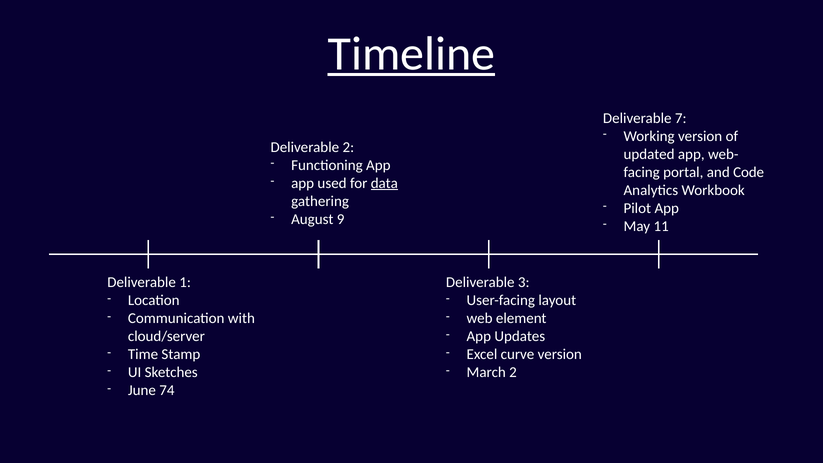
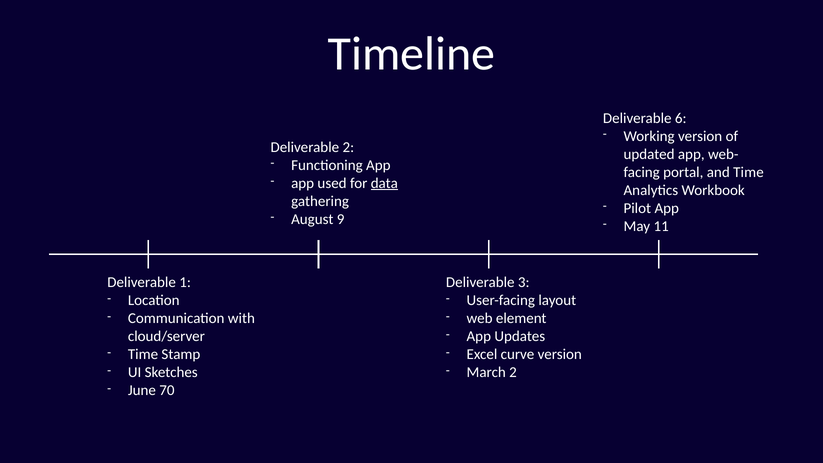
Timeline underline: present -> none
7: 7 -> 6
and Code: Code -> Time
74: 74 -> 70
